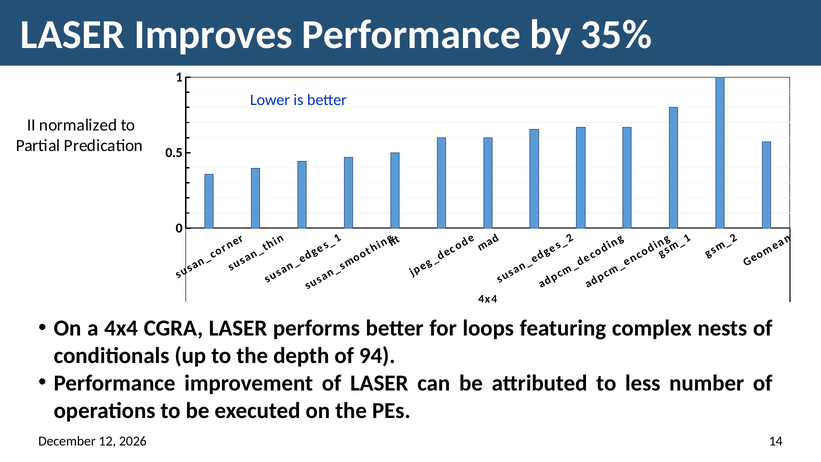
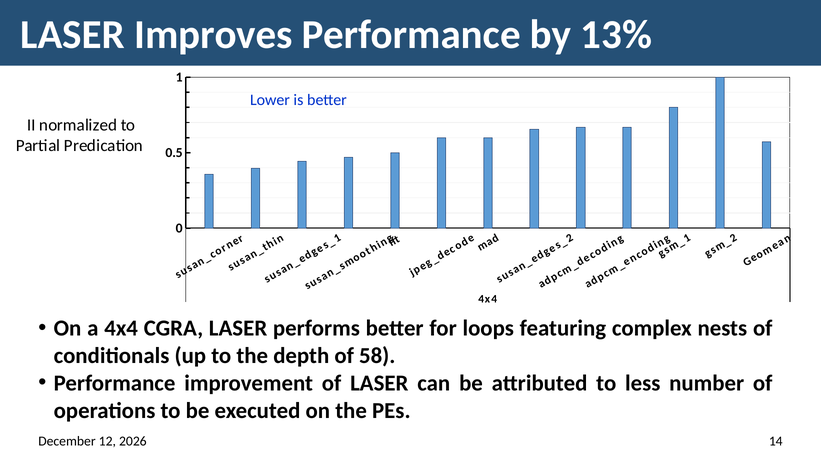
35%: 35% -> 13%
94: 94 -> 58
